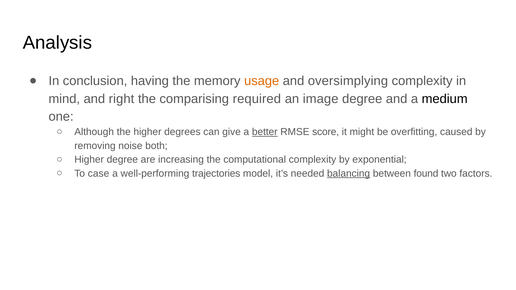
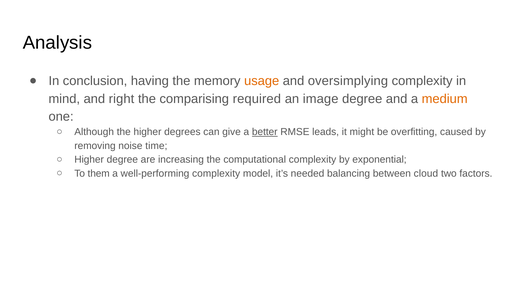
medium colour: black -> orange
score: score -> leads
both: both -> time
case: case -> them
well-performing trajectories: trajectories -> complexity
balancing underline: present -> none
found: found -> cloud
